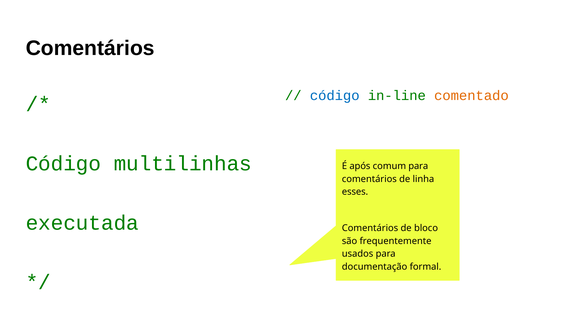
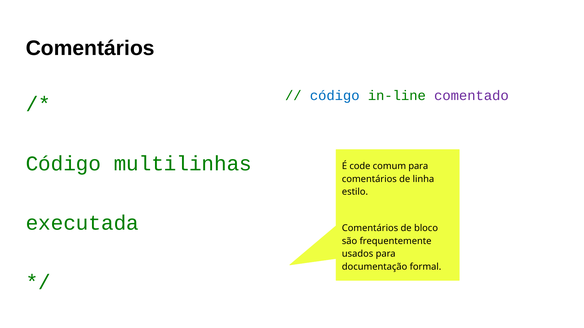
comentado colour: orange -> purple
após: após -> code
esses: esses -> estilo
